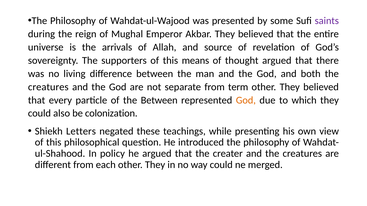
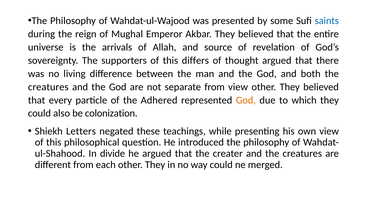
saints colour: purple -> blue
means: means -> differs
from term: term -> view
the Between: Between -> Adhered
policy: policy -> divide
